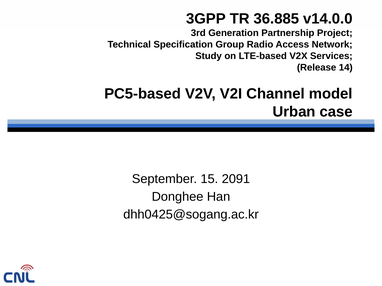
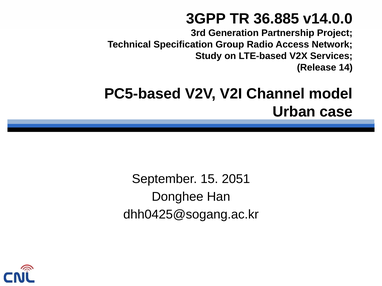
2091: 2091 -> 2051
